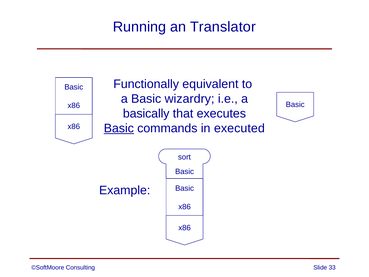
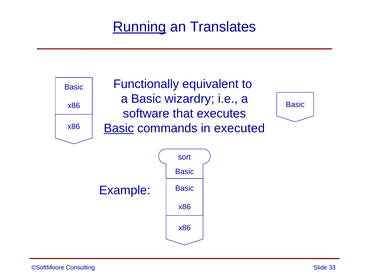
Running underline: none -> present
Translator: Translator -> Translates
basically: basically -> software
